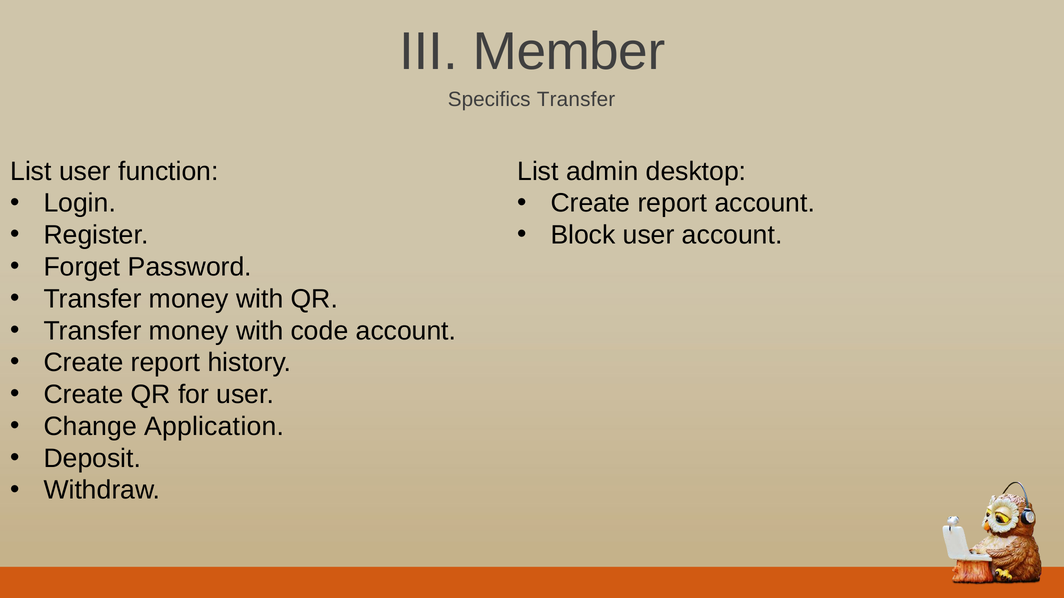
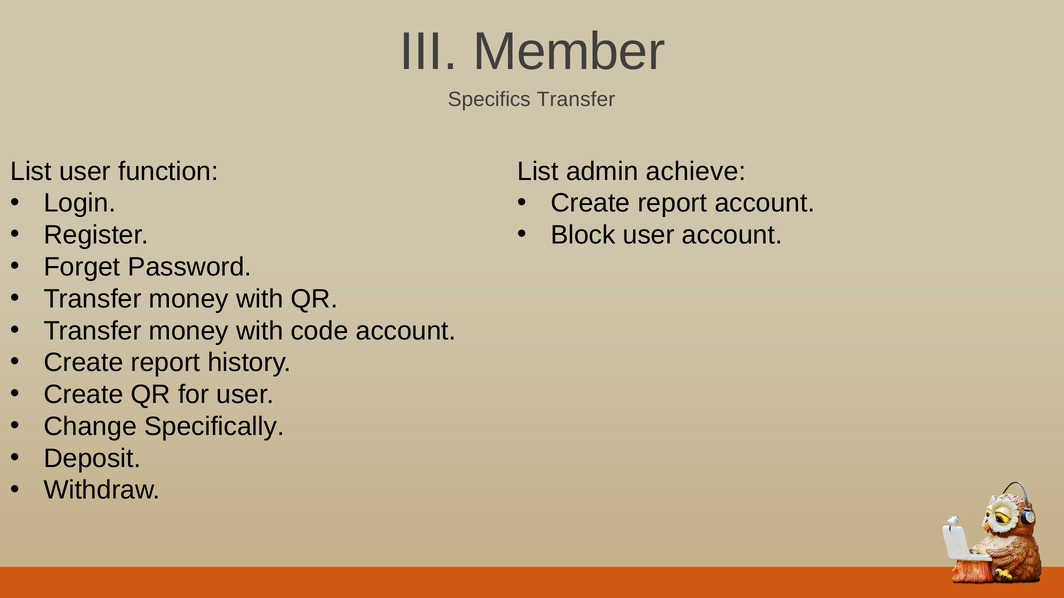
desktop: desktop -> achieve
Application: Application -> Specifically
